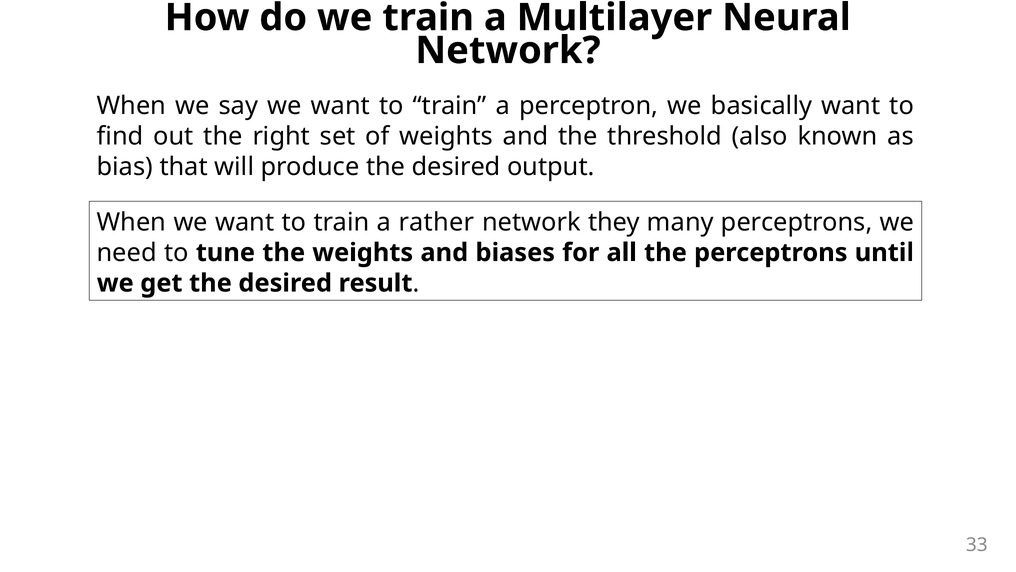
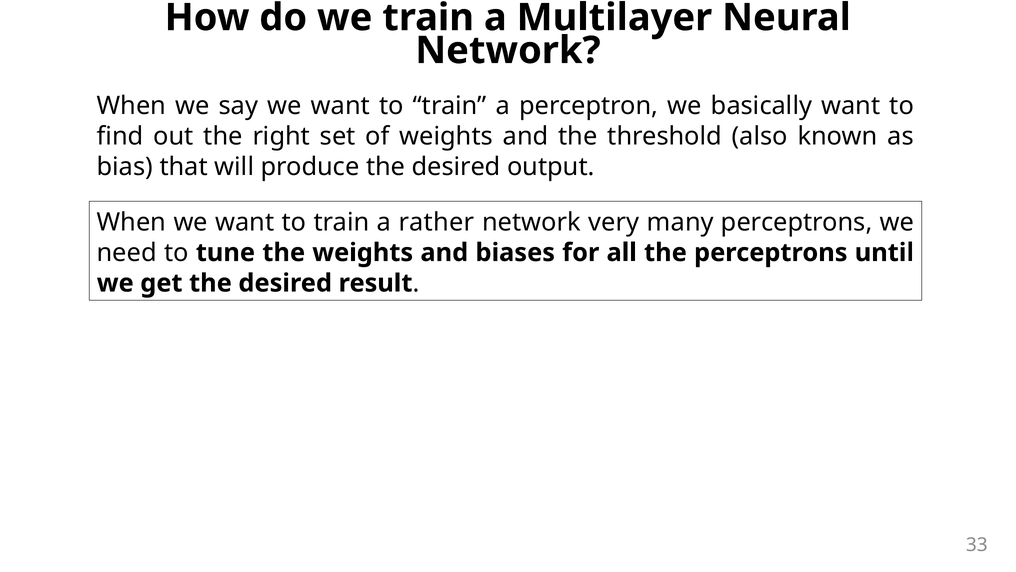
they: they -> very
